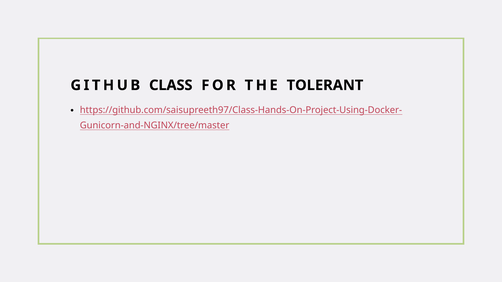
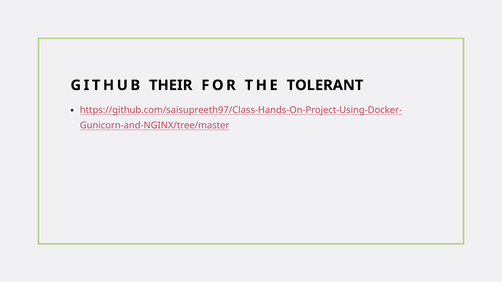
CLASS: CLASS -> THEIR
